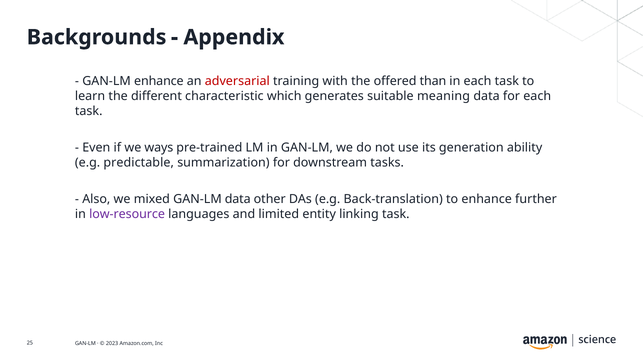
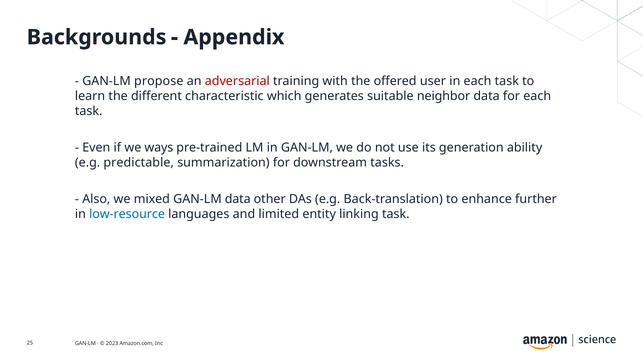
GAN-LM enhance: enhance -> propose
than: than -> user
meaning: meaning -> neighbor
low-resource colour: purple -> blue
